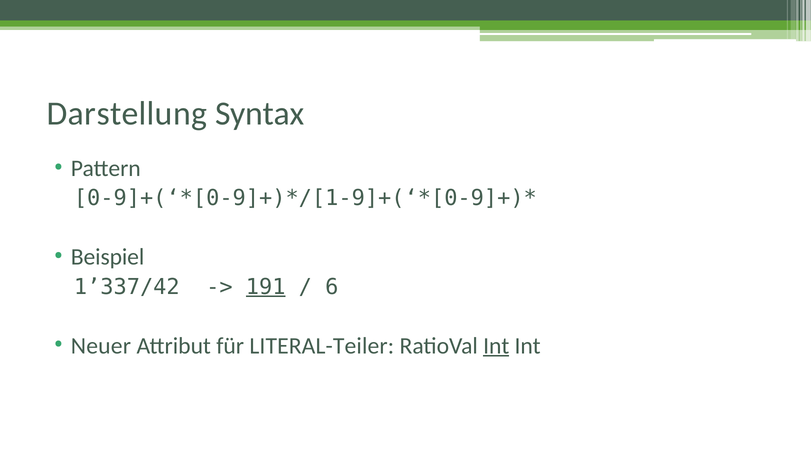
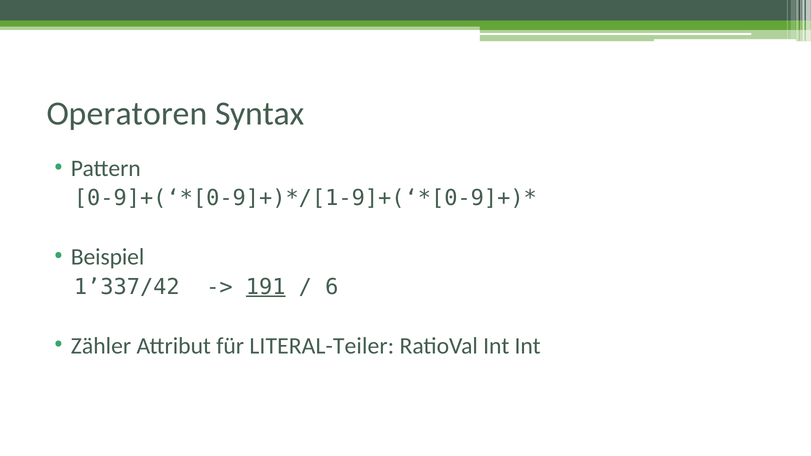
Darstellung: Darstellung -> Operatoren
Neuer: Neuer -> Zähler
Int at (496, 346) underline: present -> none
